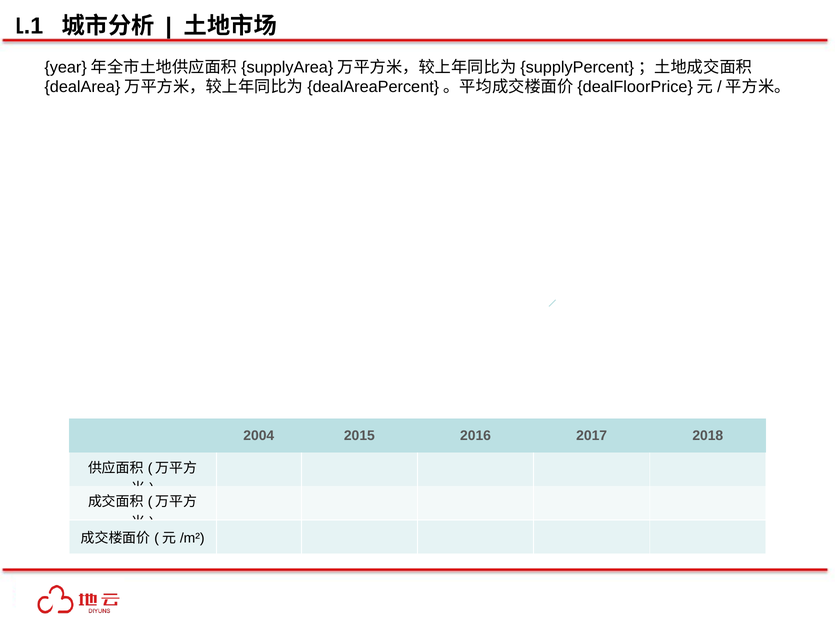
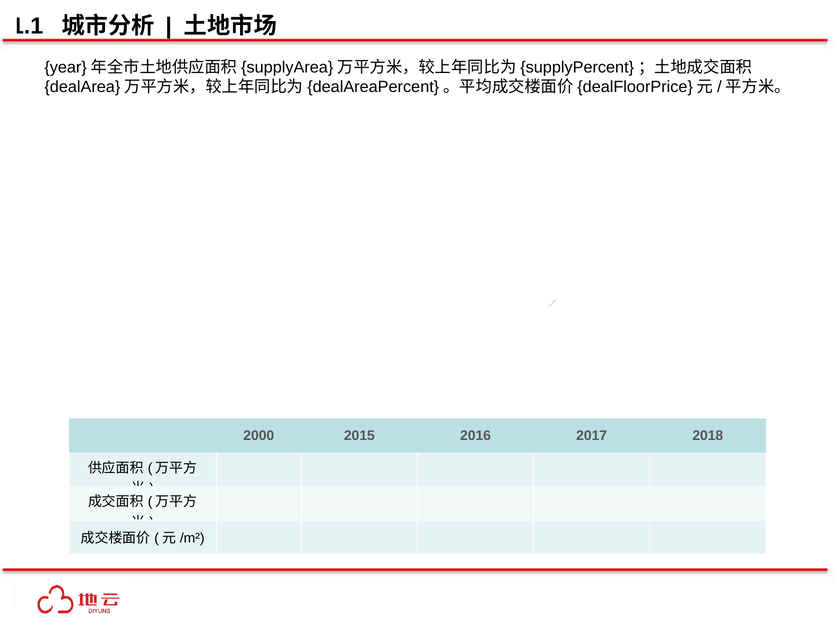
2004: 2004 -> 2000
